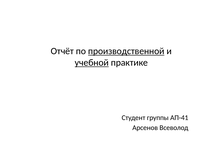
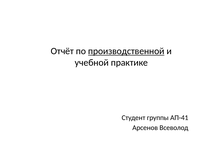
учебной underline: present -> none
